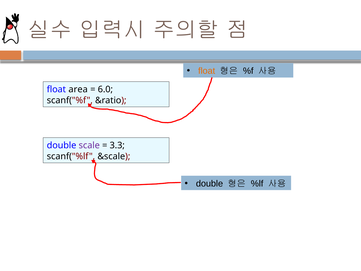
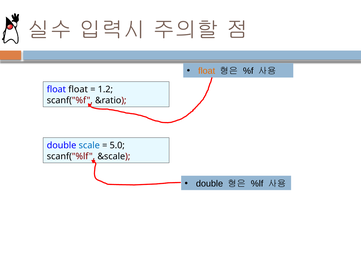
float area: area -> float
6.0: 6.0 -> 1.2
scale colour: purple -> blue
3.3: 3.3 -> 5.0
